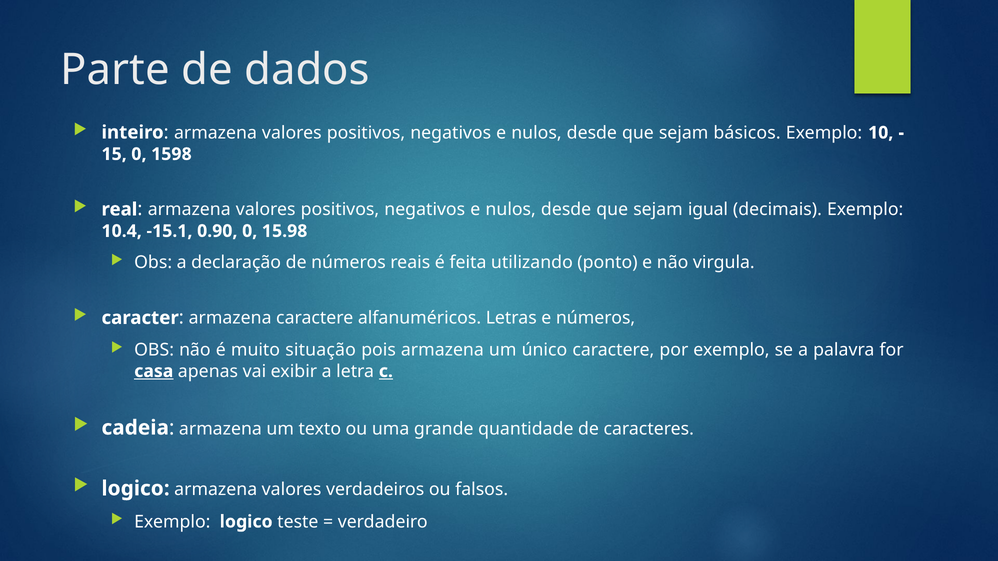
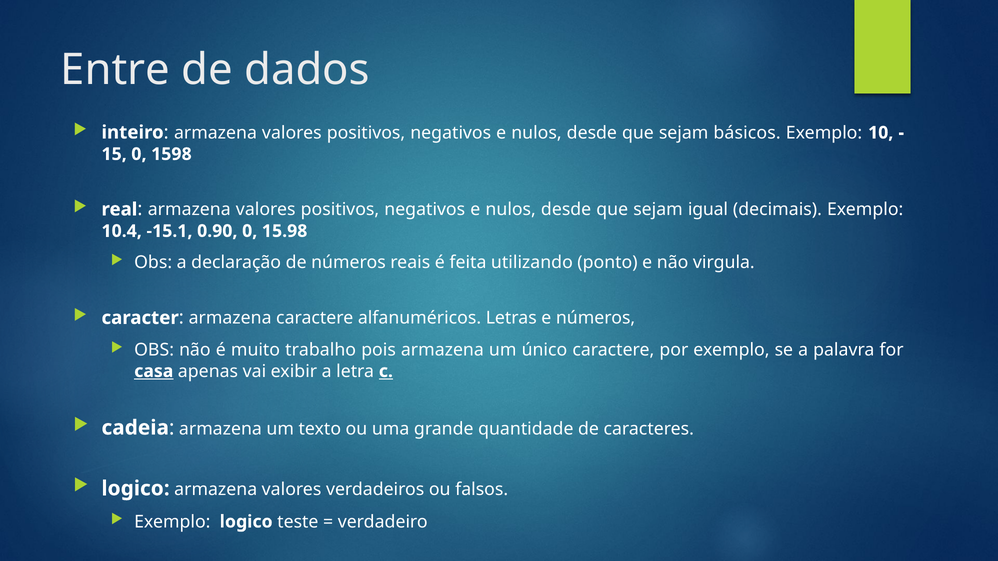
Parte: Parte -> Entre
situação: situação -> trabalho
